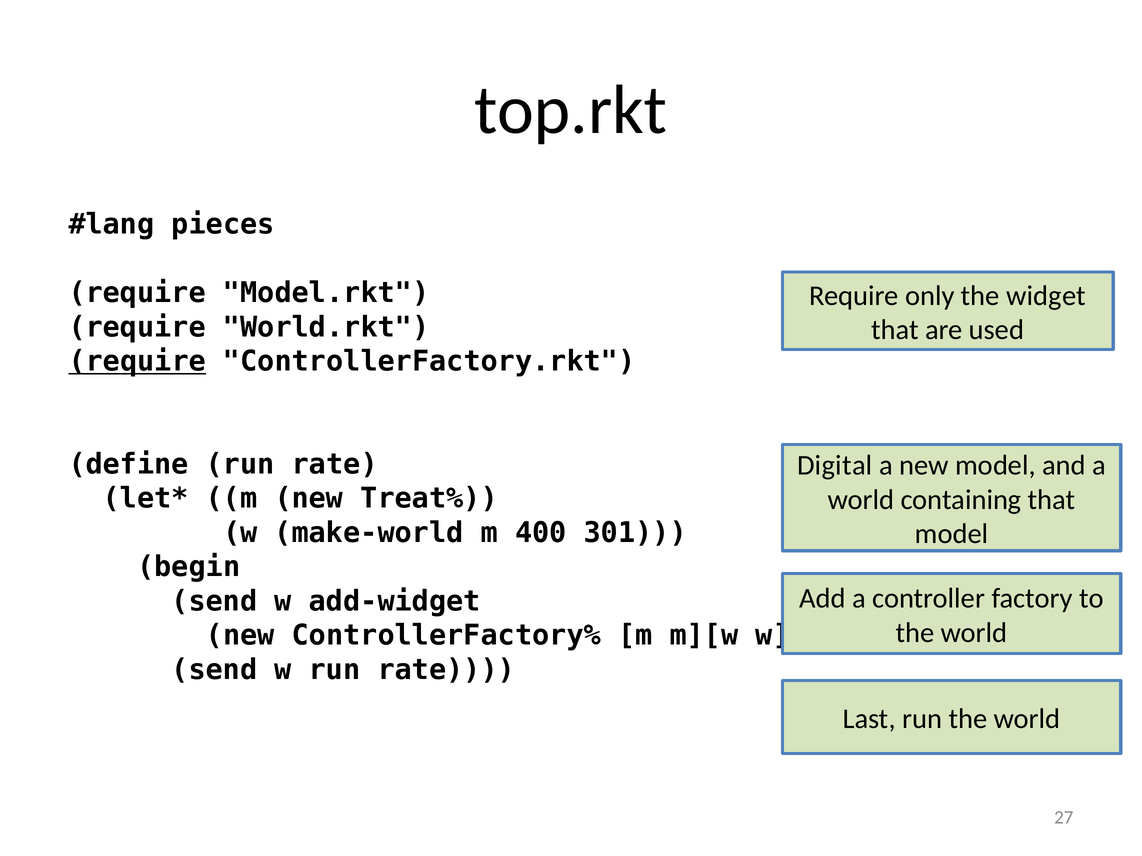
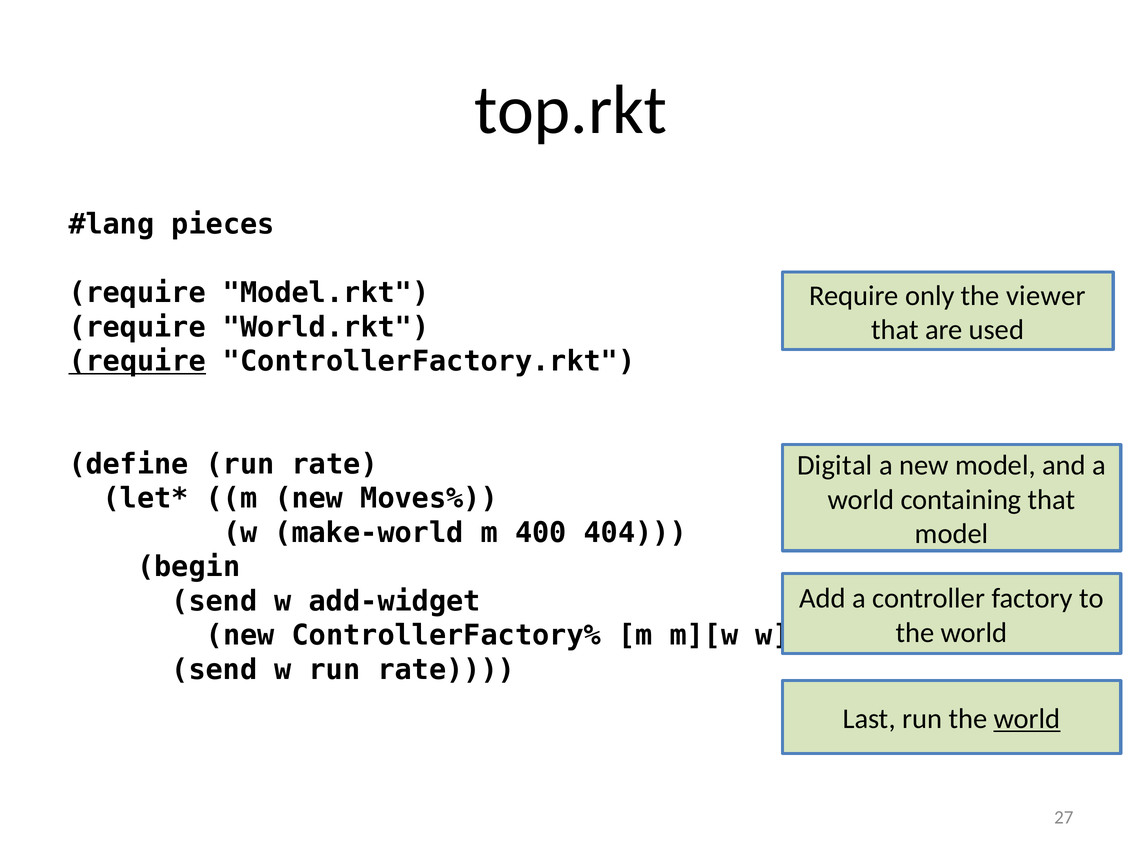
widget: widget -> viewer
Treat%: Treat% -> Moves%
301: 301 -> 404
world at (1027, 719) underline: none -> present
